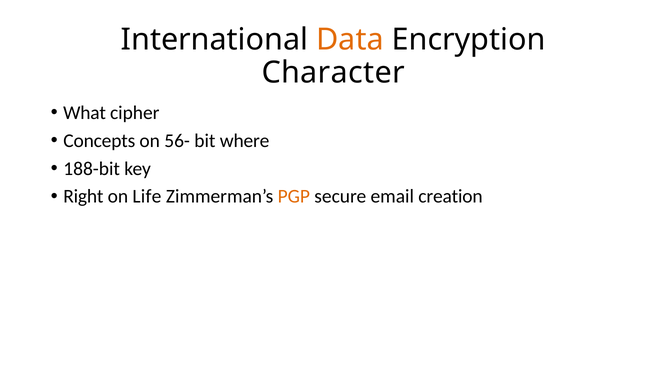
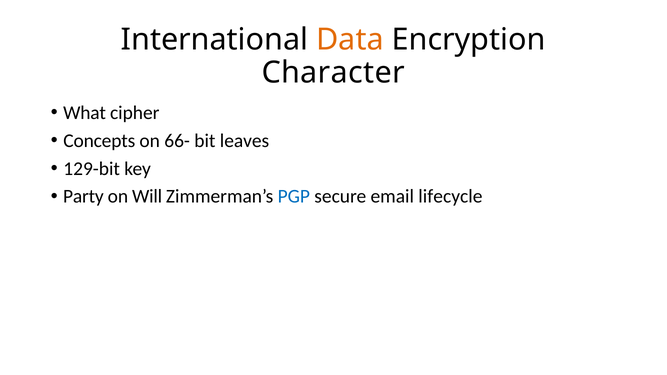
56-: 56- -> 66-
where: where -> leaves
188-bit: 188-bit -> 129-bit
Right: Right -> Party
Life: Life -> Will
PGP colour: orange -> blue
creation: creation -> lifecycle
